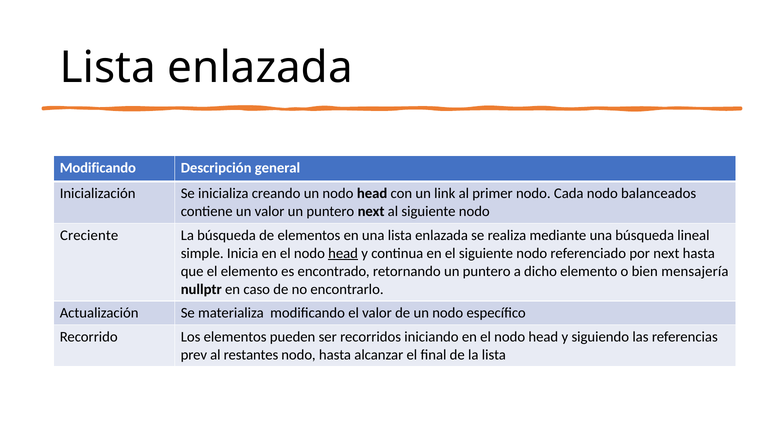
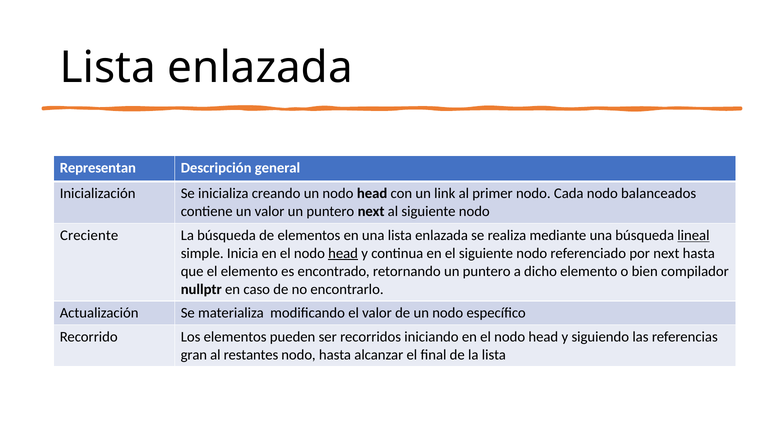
Modificando at (98, 168): Modificando -> Representan
lineal underline: none -> present
mensajería: mensajería -> compilador
prev: prev -> gran
